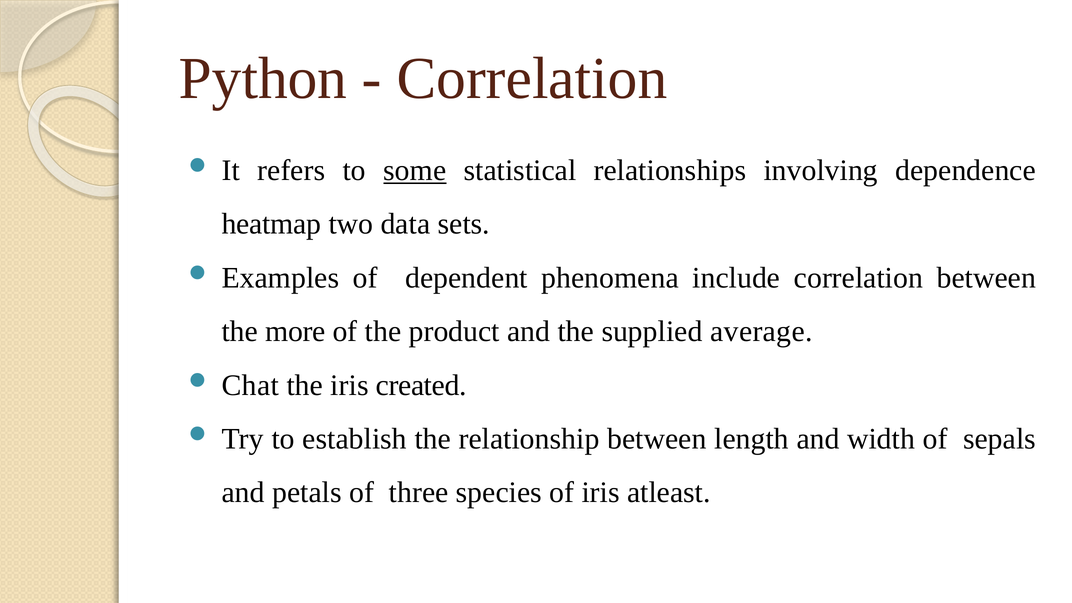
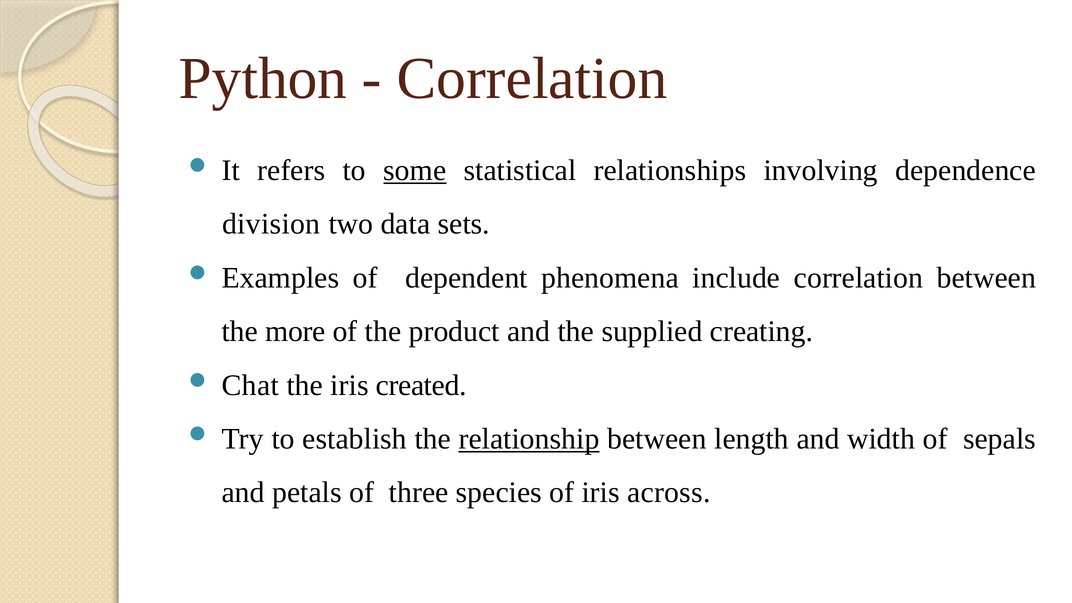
heatmap: heatmap -> division
average: average -> creating
relationship underline: none -> present
atleast: atleast -> across
